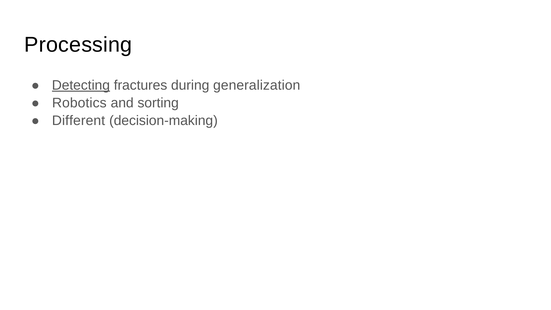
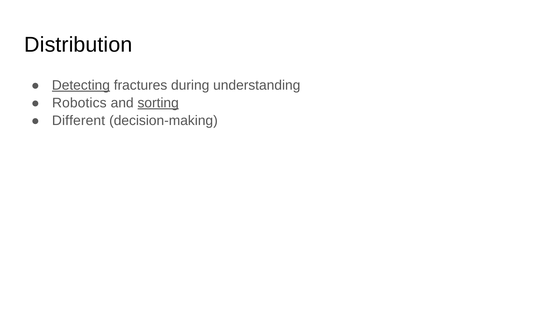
Processing: Processing -> Distribution
generalization: generalization -> understanding
sorting underline: none -> present
